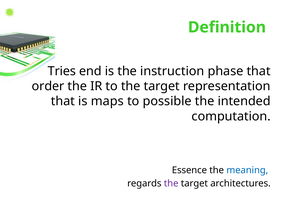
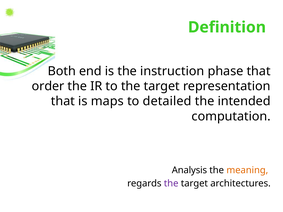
Tries: Tries -> Both
possible: possible -> detailed
Essence: Essence -> Analysis
meaning colour: blue -> orange
